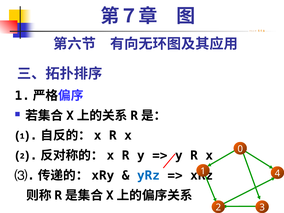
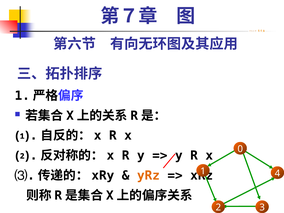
yRz colour: blue -> orange
